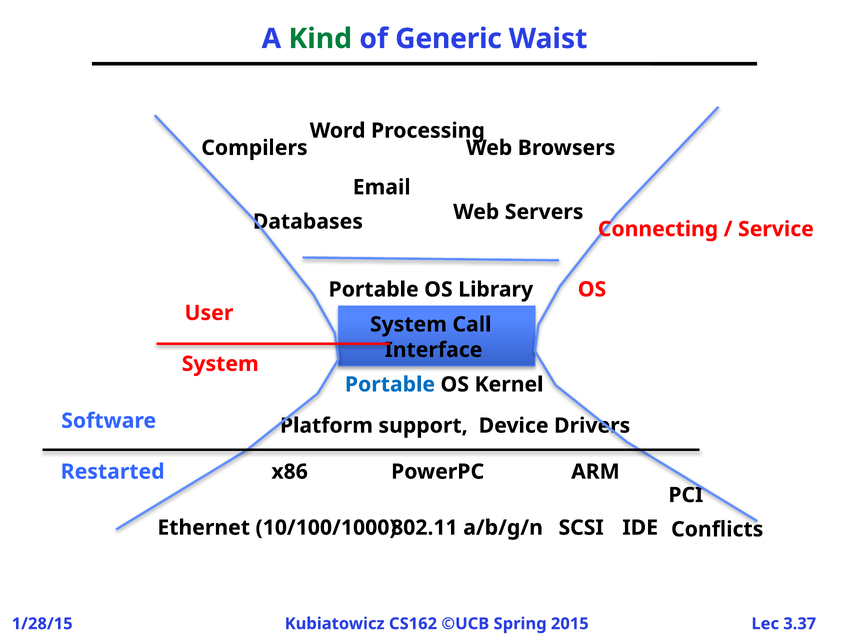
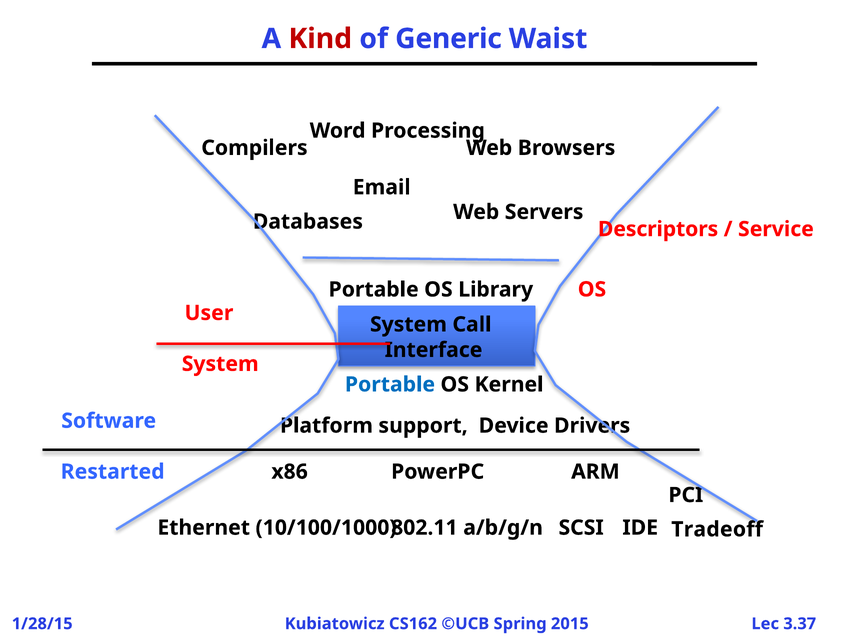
Kind colour: green -> red
Connecting: Connecting -> Descriptors
Conflicts: Conflicts -> Tradeoff
